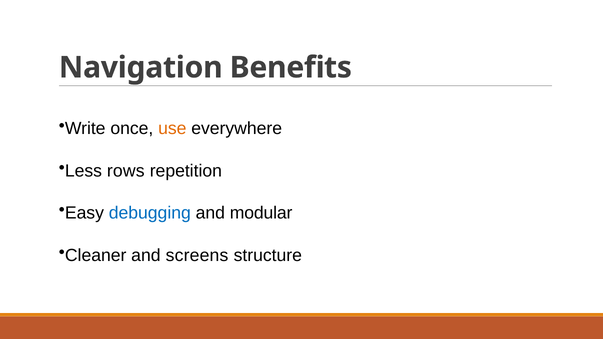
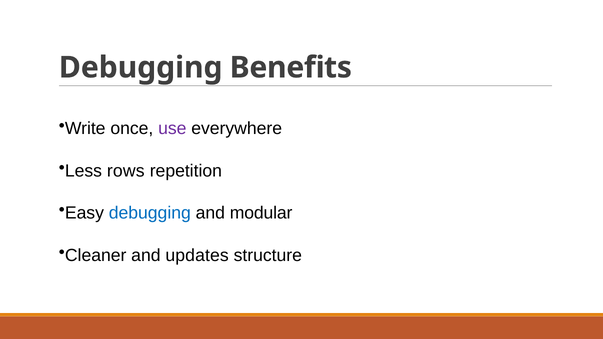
Navigation at (141, 68): Navigation -> Debugging
use colour: orange -> purple
screens: screens -> updates
